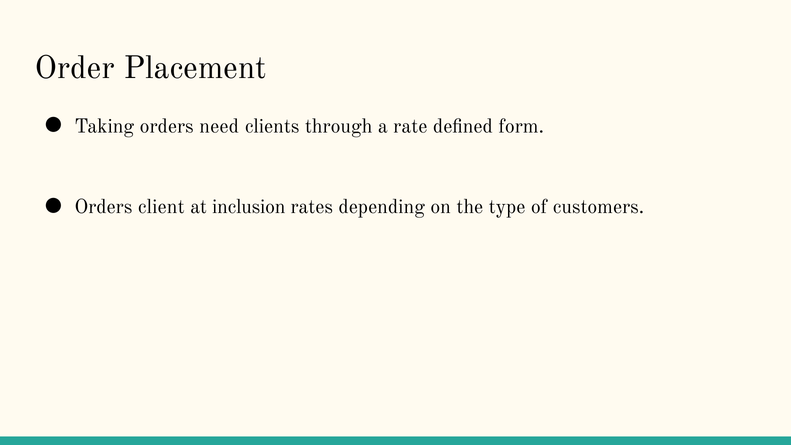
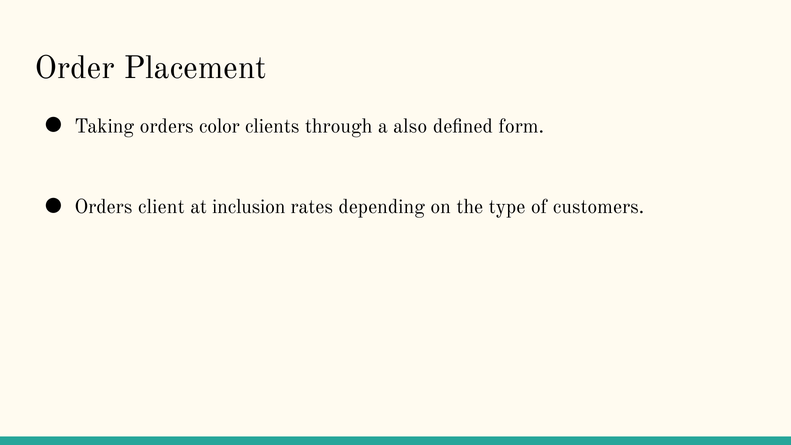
need: need -> color
rate: rate -> also
